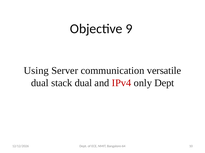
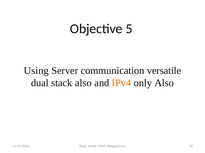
9: 9 -> 5
stack dual: dual -> also
IPv4 colour: red -> orange
only Dept: Dept -> Also
